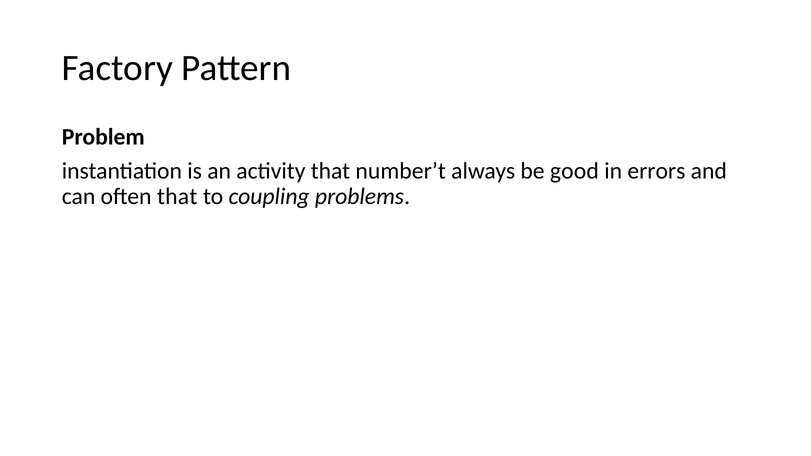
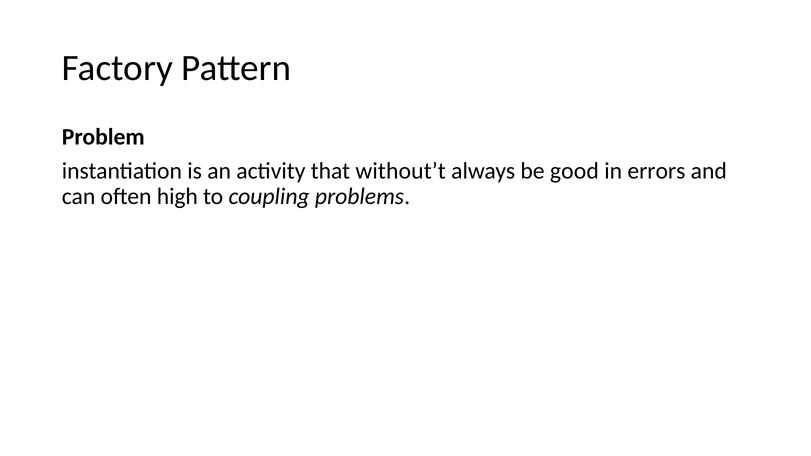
number’t: number’t -> without’t
often that: that -> high
